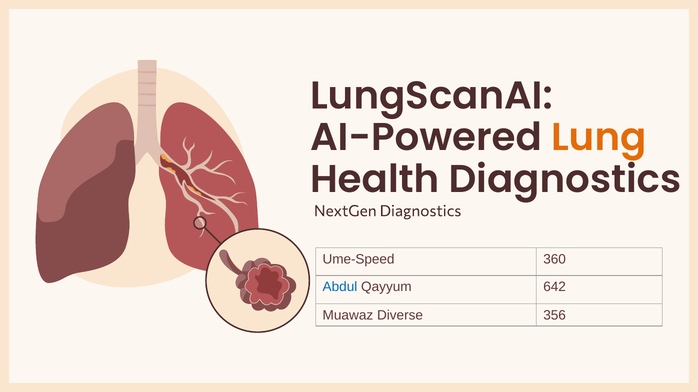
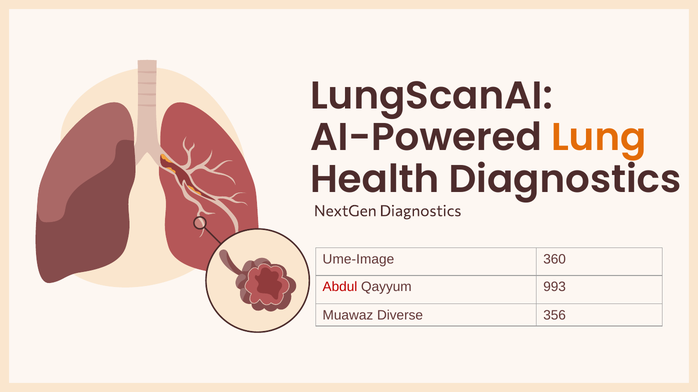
Ume-Speed: Ume-Speed -> Ume-Image
Abdul colour: blue -> red
642: 642 -> 993
